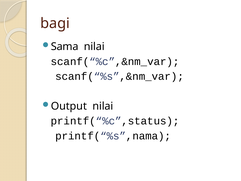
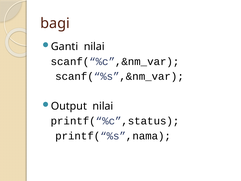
Sama: Sama -> Ganti
